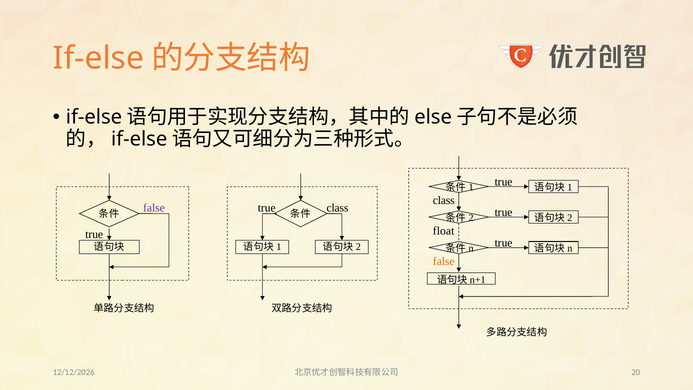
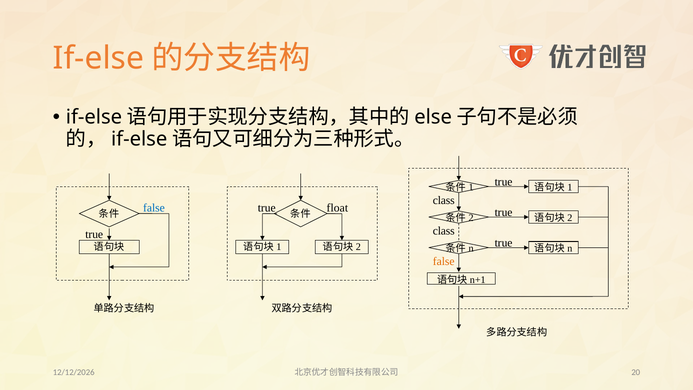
false at (154, 208) colour: purple -> blue
true class: class -> float
float at (444, 231): float -> class
